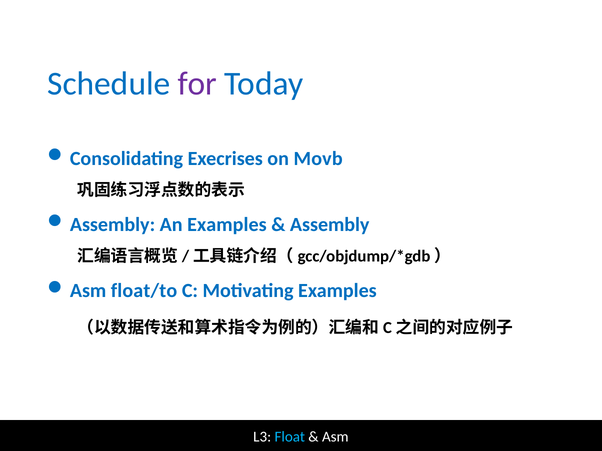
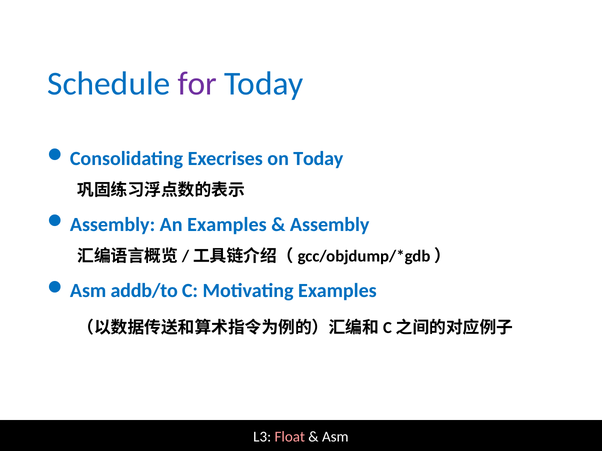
on Movb: Movb -> Today
float/to: float/to -> addb/to
Float colour: light blue -> pink
